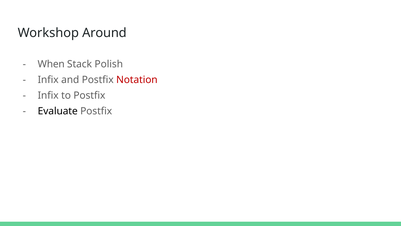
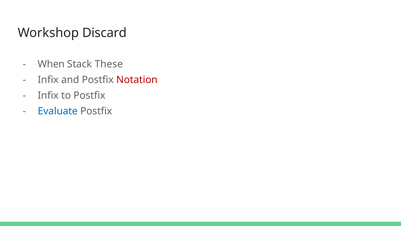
Around: Around -> Discard
Polish: Polish -> These
Evaluate colour: black -> blue
